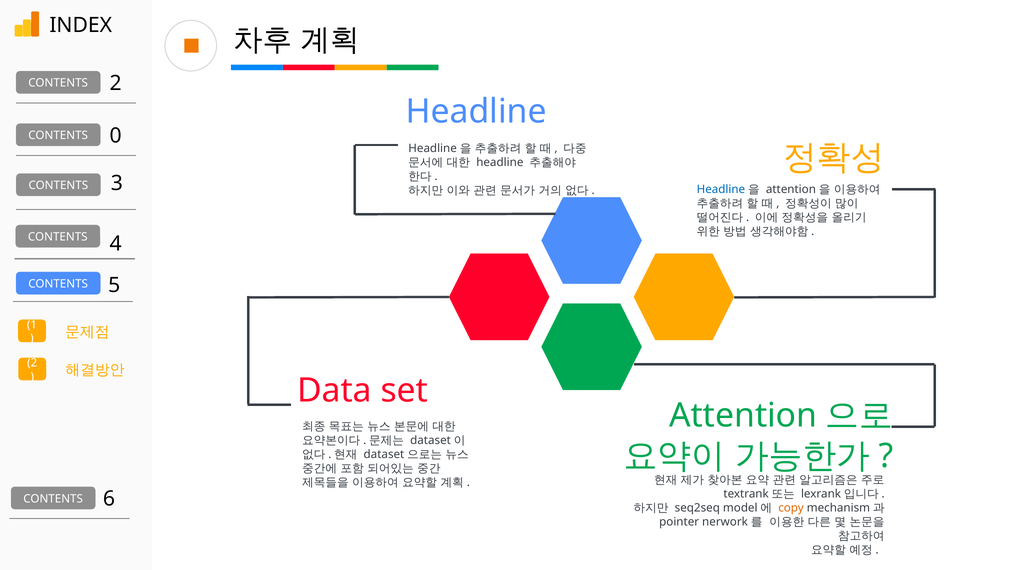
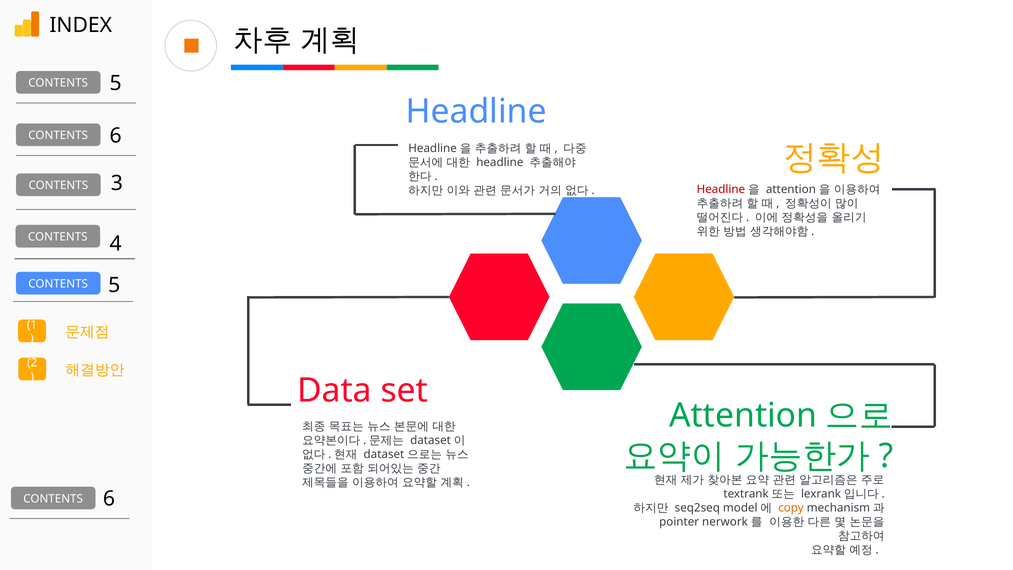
2 at (116, 83): 2 -> 5
CONTENTS 0: 0 -> 6
Headline at (721, 190) colour: blue -> red
